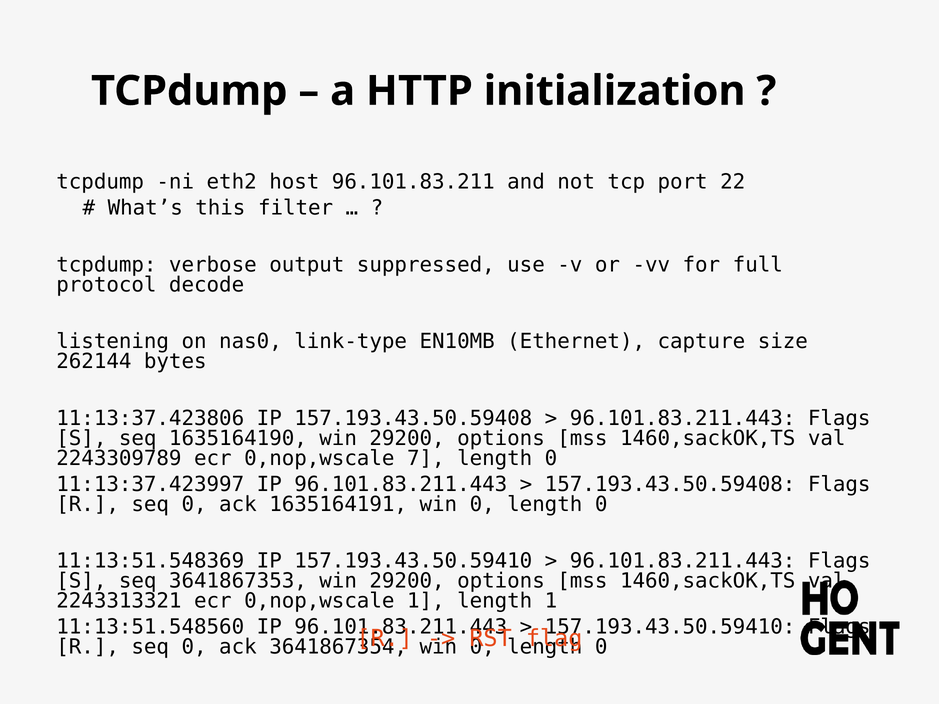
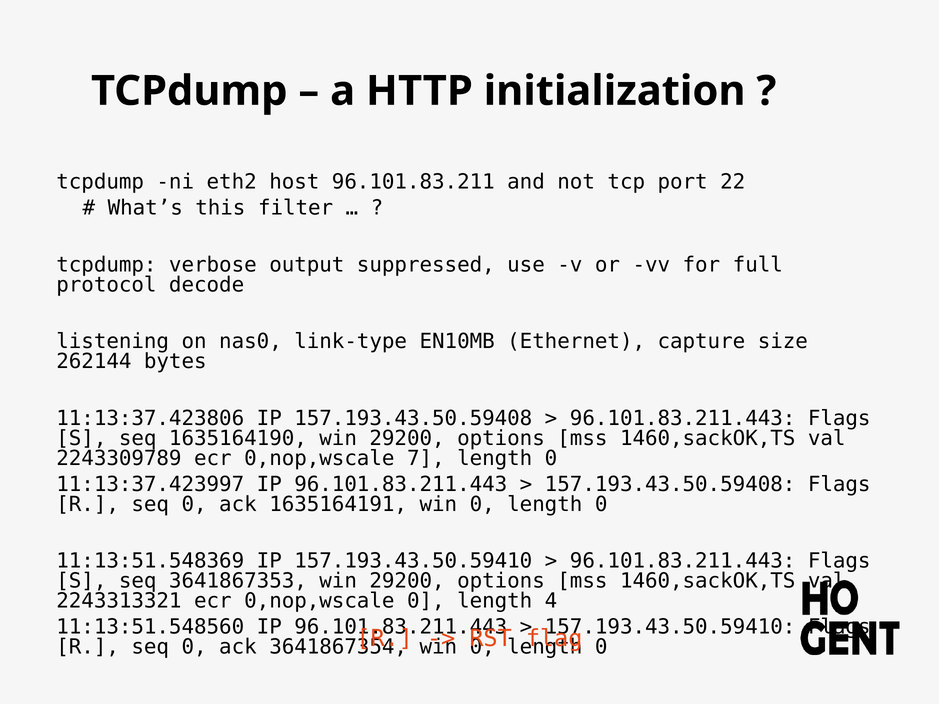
0,nop,wscale 1: 1 -> 0
length 1: 1 -> 4
